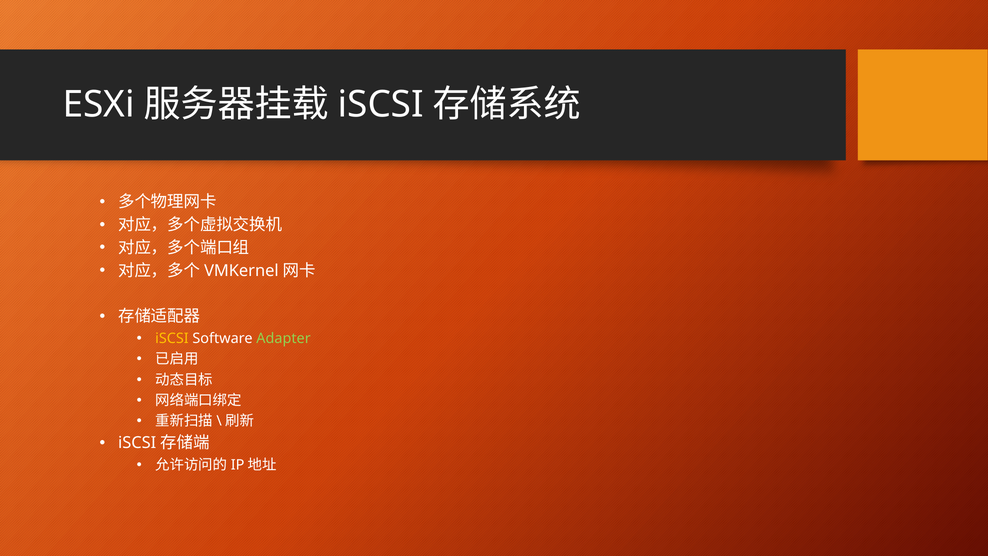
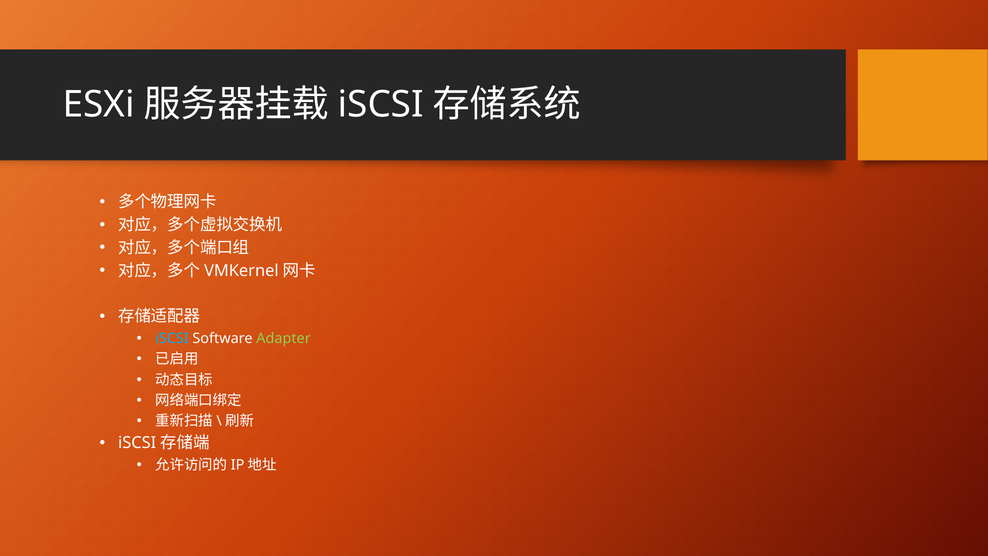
iSCSI at (172, 338) colour: yellow -> light blue
